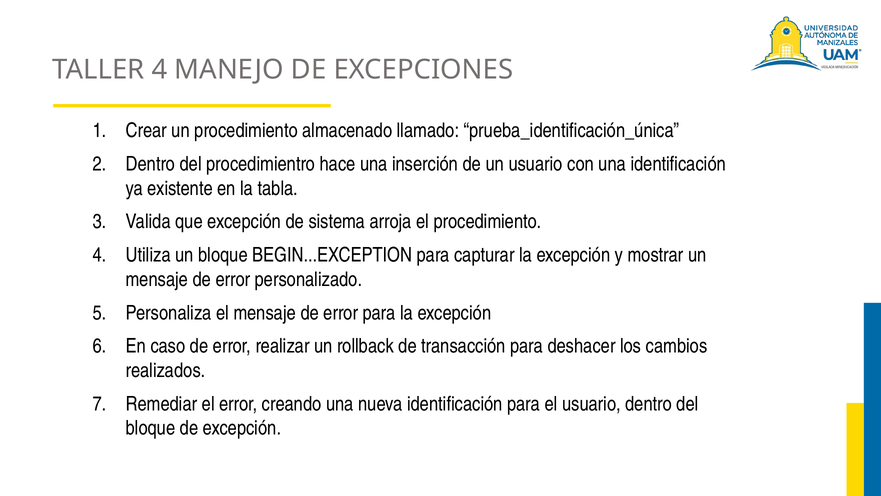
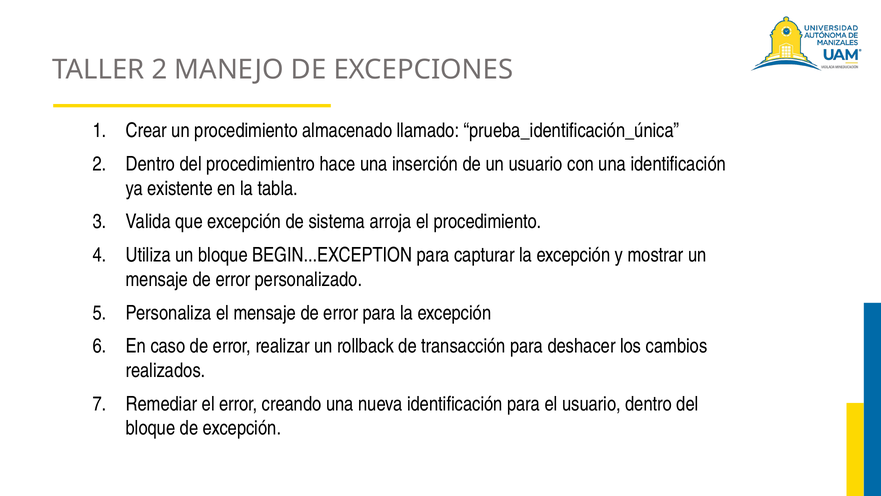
TALLER 4: 4 -> 2
